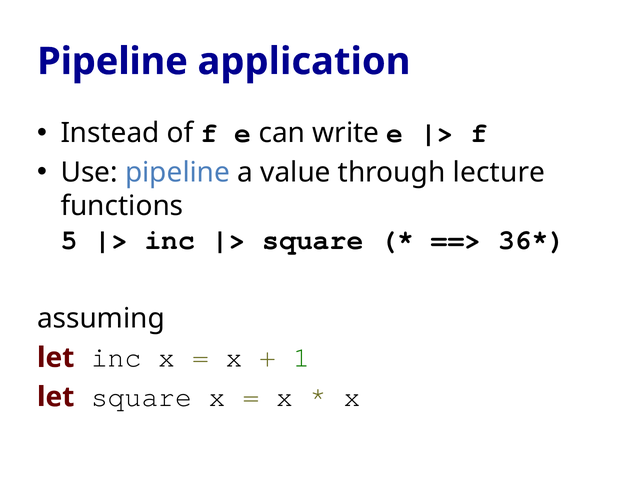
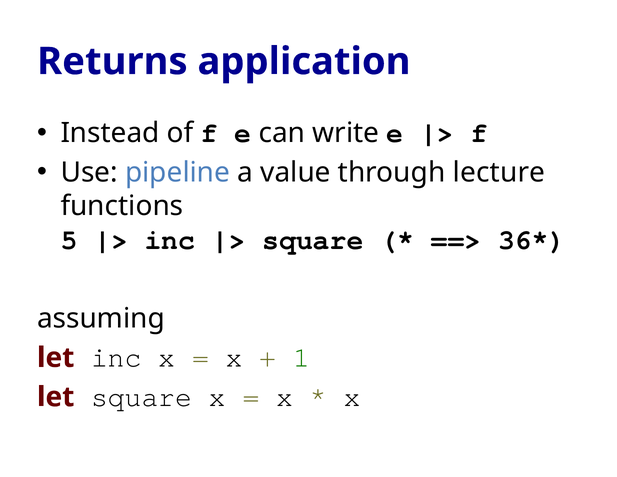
Pipeline at (112, 61): Pipeline -> Returns
